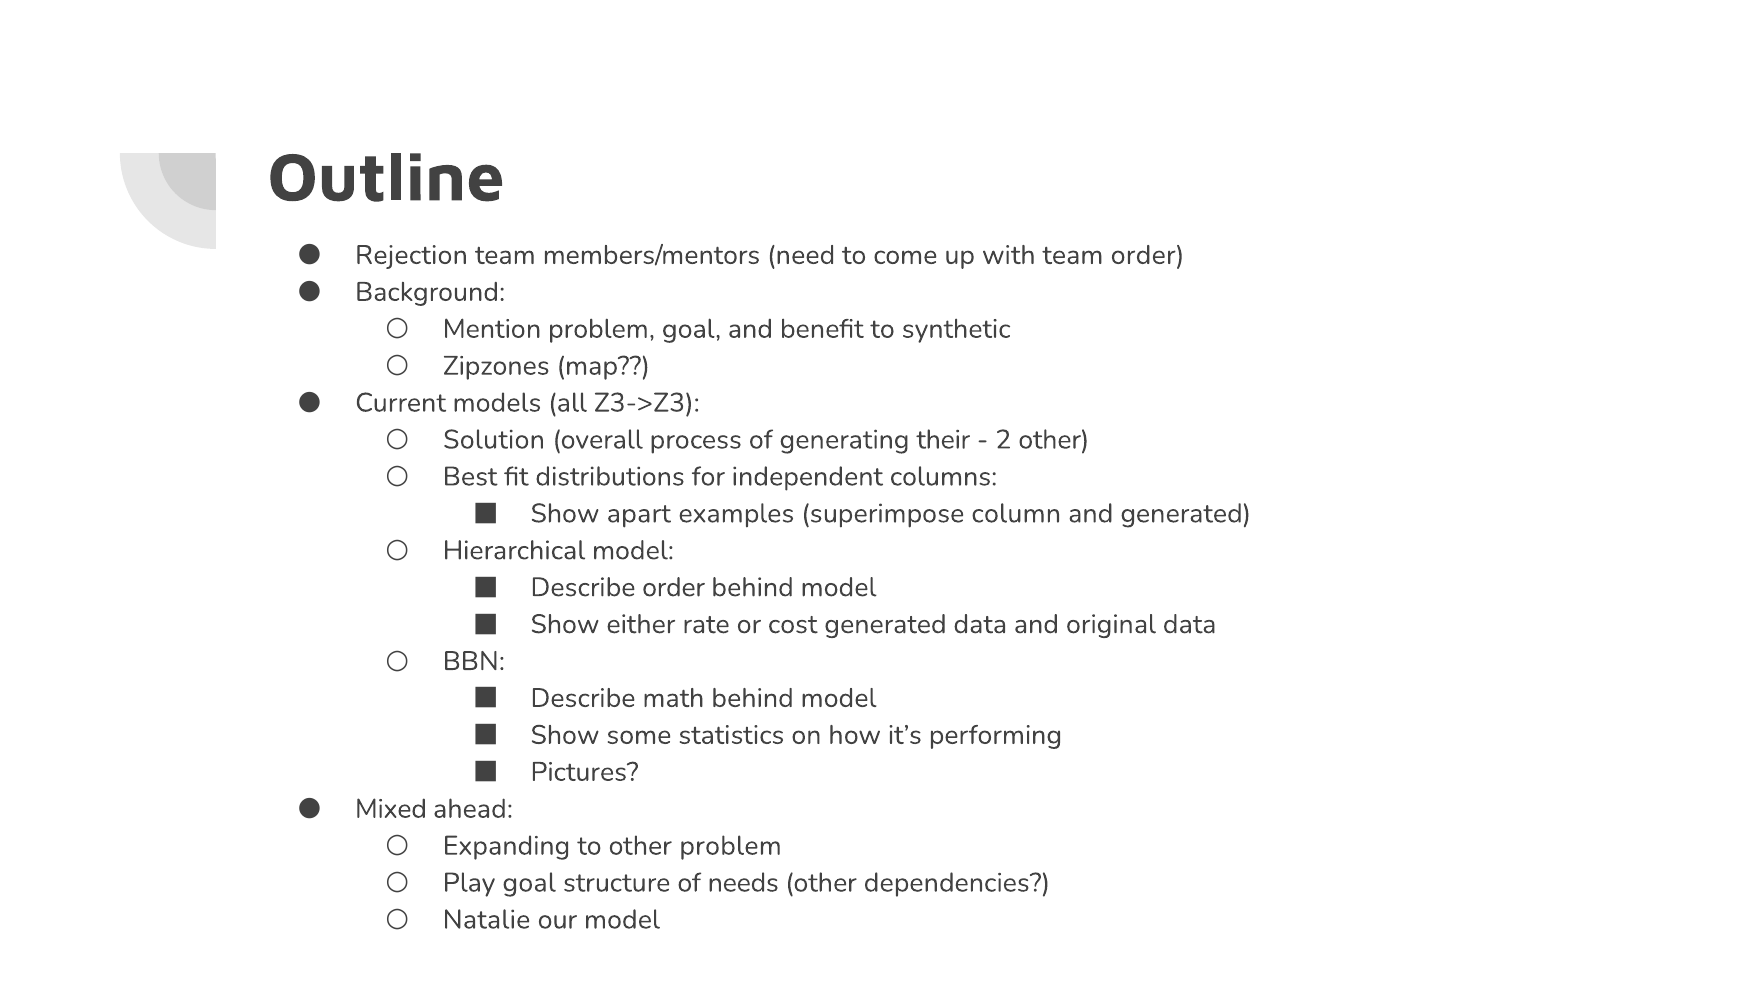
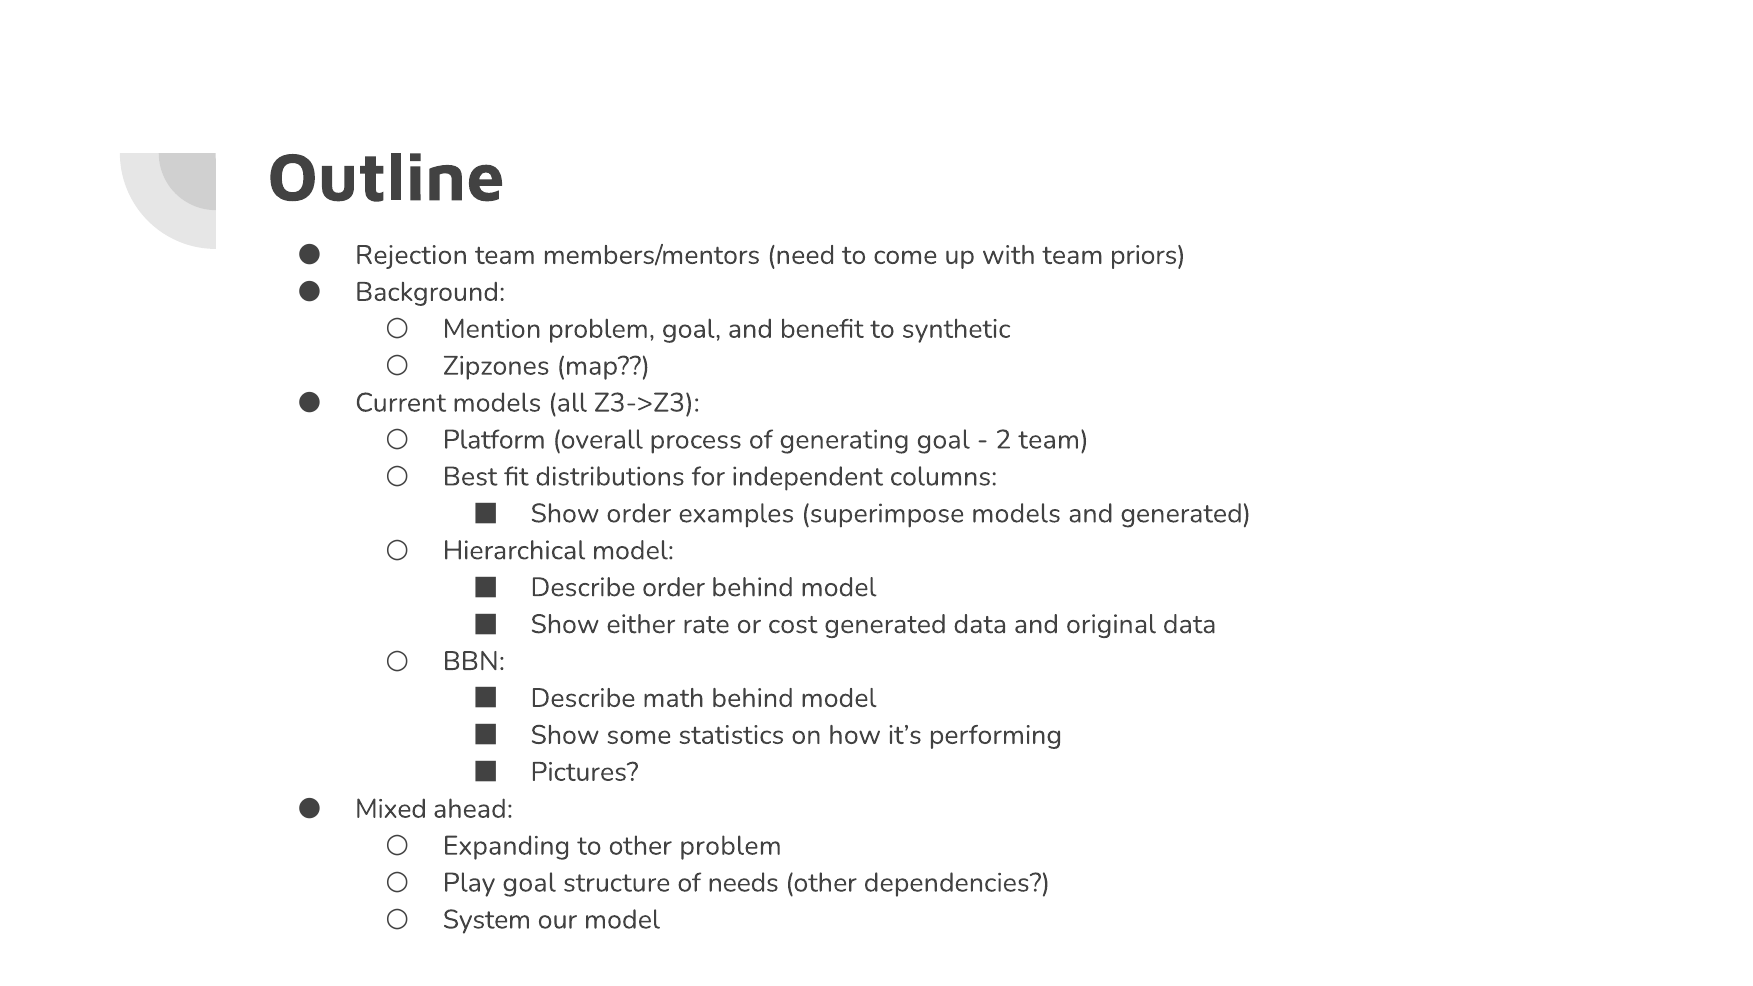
team order: order -> priors
Solution: Solution -> Platform
generating their: their -> goal
2 other: other -> team
Show apart: apart -> order
superimpose column: column -> models
Natalie: Natalie -> System
